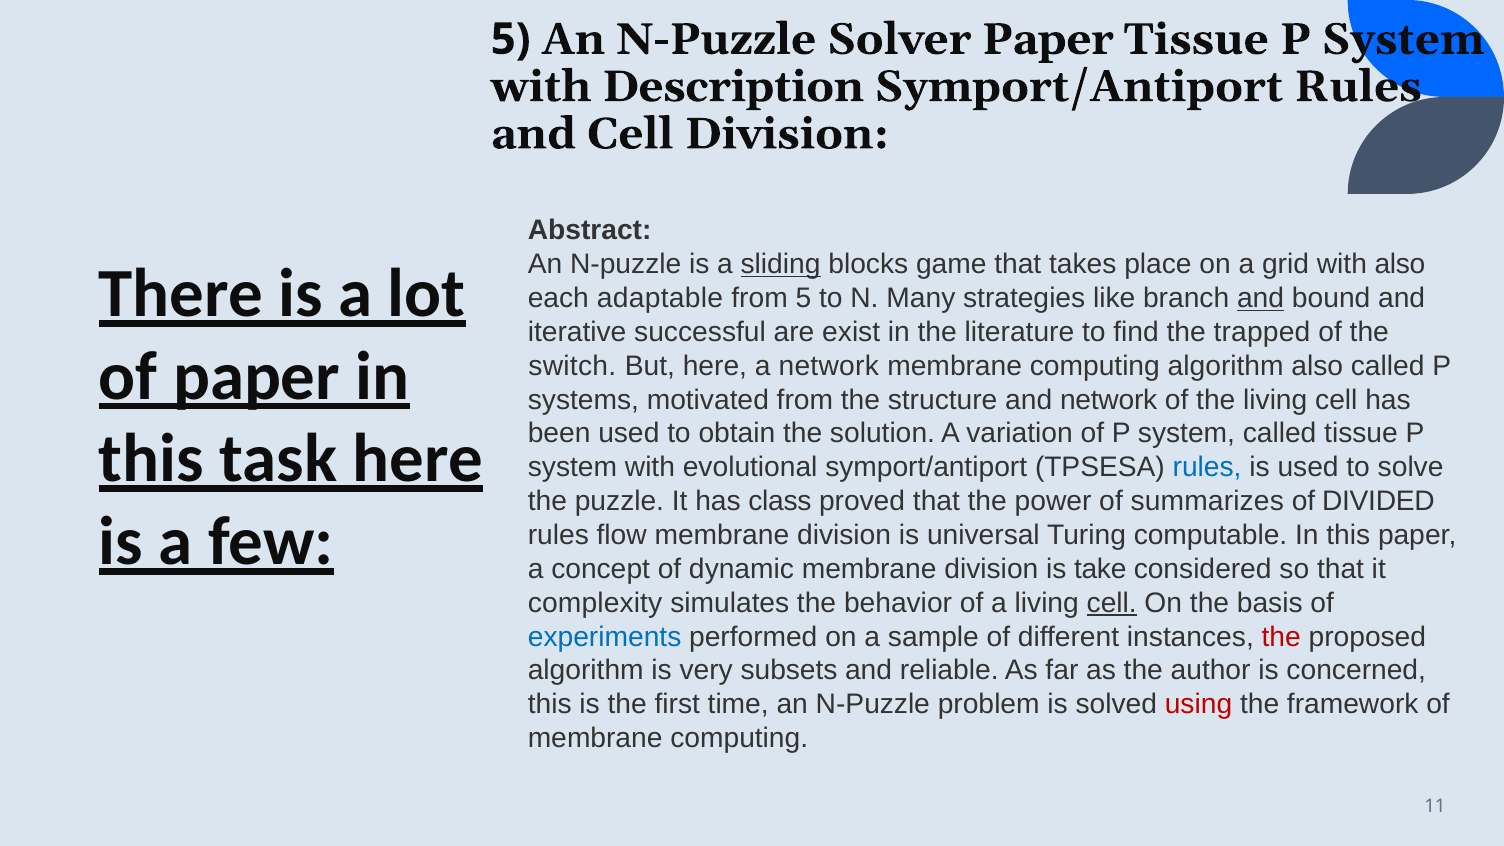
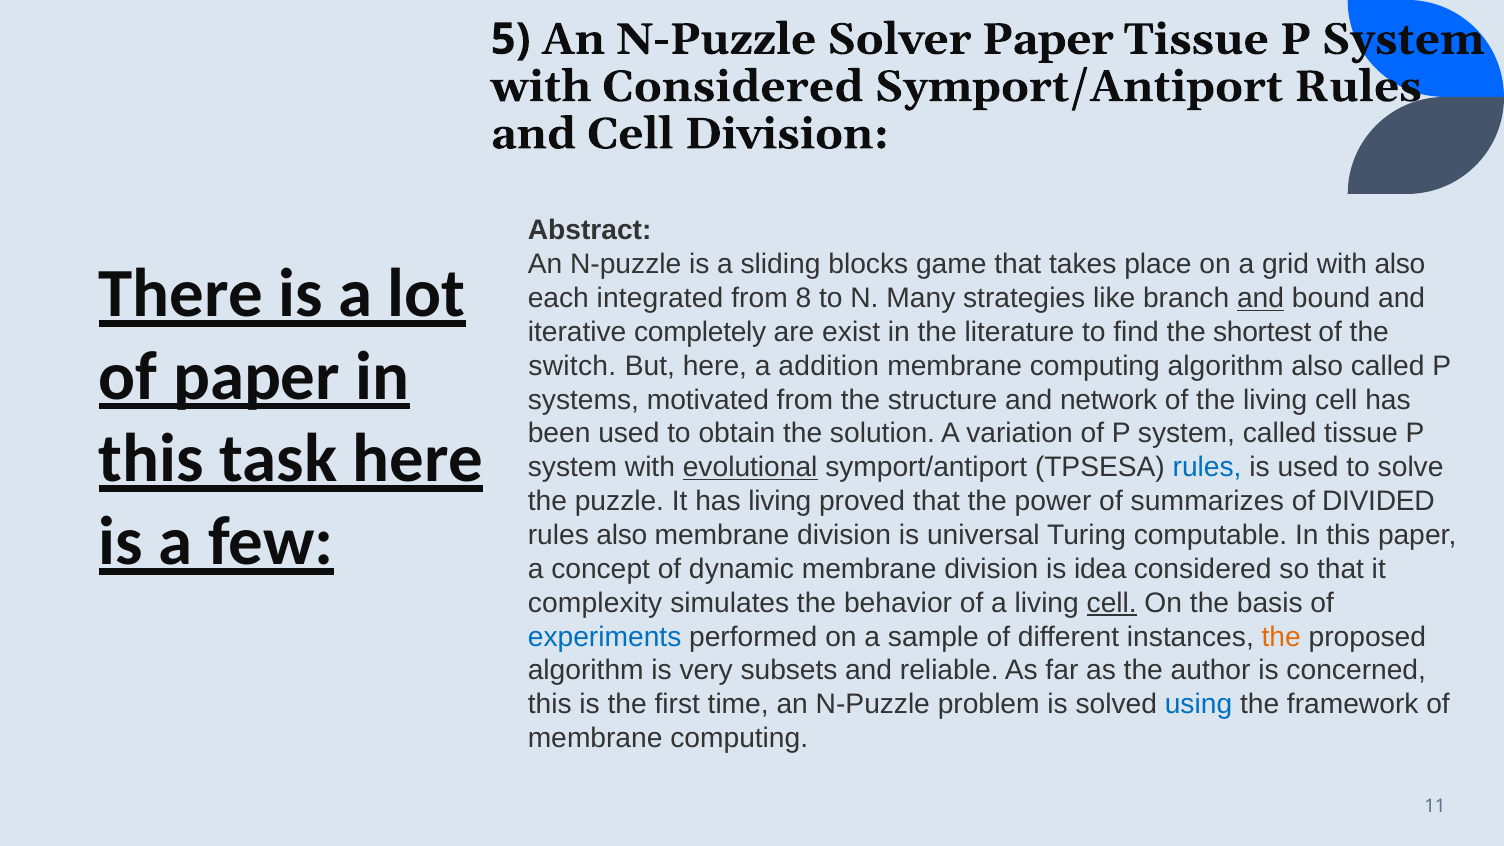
with Description: Description -> Considered
sliding underline: present -> none
adaptable: adaptable -> integrated
from 5: 5 -> 8
successful: successful -> completely
trapped: trapped -> shortest
a network: network -> addition
evolutional underline: none -> present
has class: class -> living
rules flow: flow -> also
take: take -> idea
the at (1281, 637) colour: red -> orange
using colour: red -> blue
